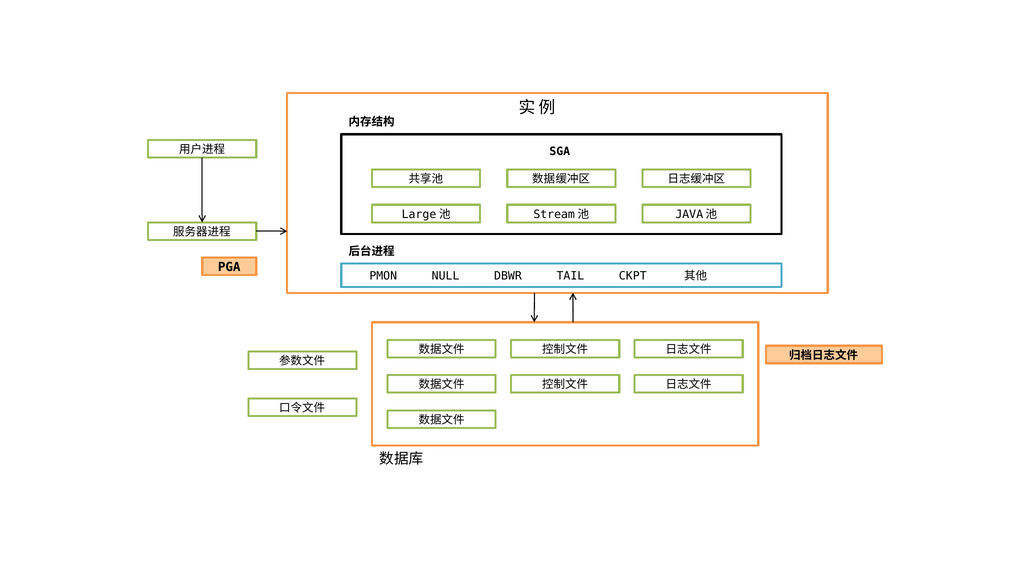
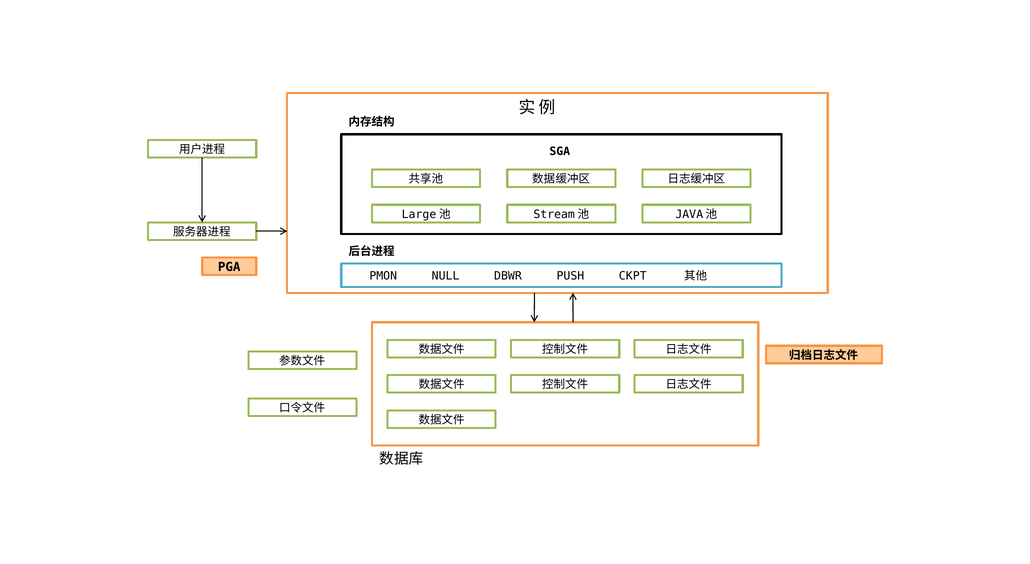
TAIL: TAIL -> PUSH
